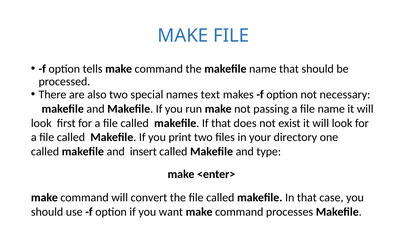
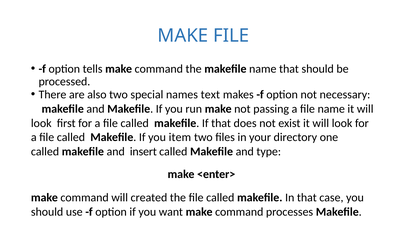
print: print -> item
convert: convert -> created
